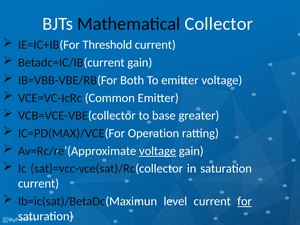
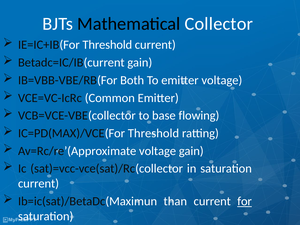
greater: greater -> flowing
IC=PD(MAX)/VCE(For Operation: Operation -> Threshold
voltage at (158, 151) underline: present -> none
level: level -> than
